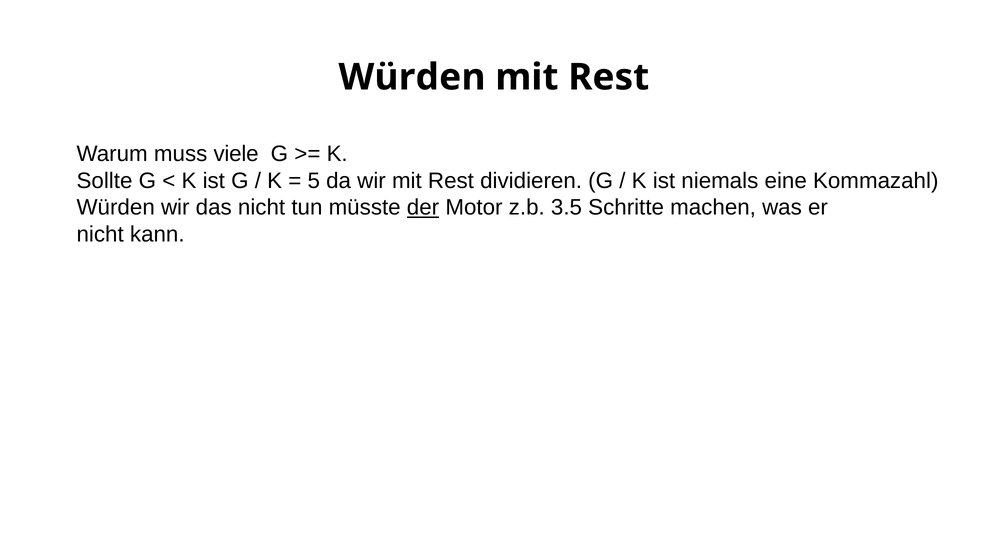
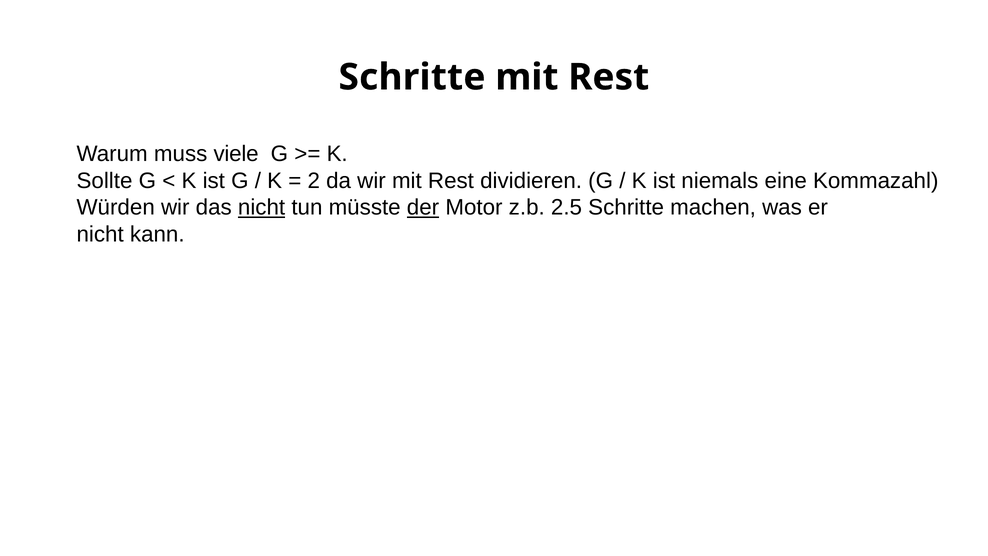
Würden at (412, 77): Würden -> Schritte
5: 5 -> 2
nicht at (262, 207) underline: none -> present
3.5: 3.5 -> 2.5
